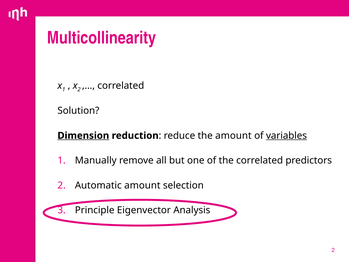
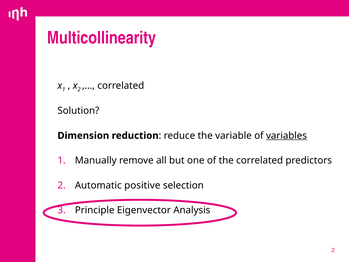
Dimension underline: present -> none
the amount: amount -> variable
Automatic amount: amount -> positive
